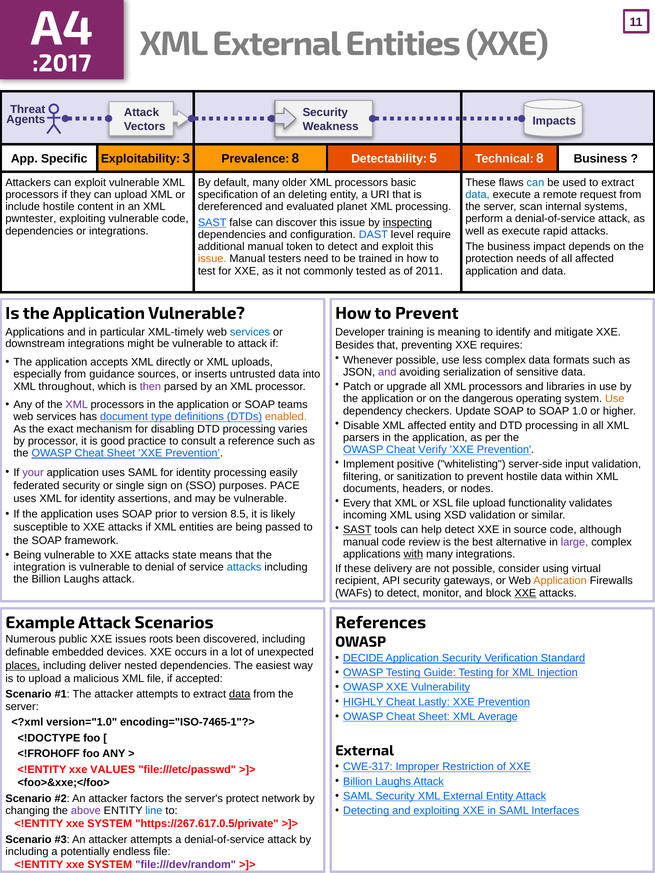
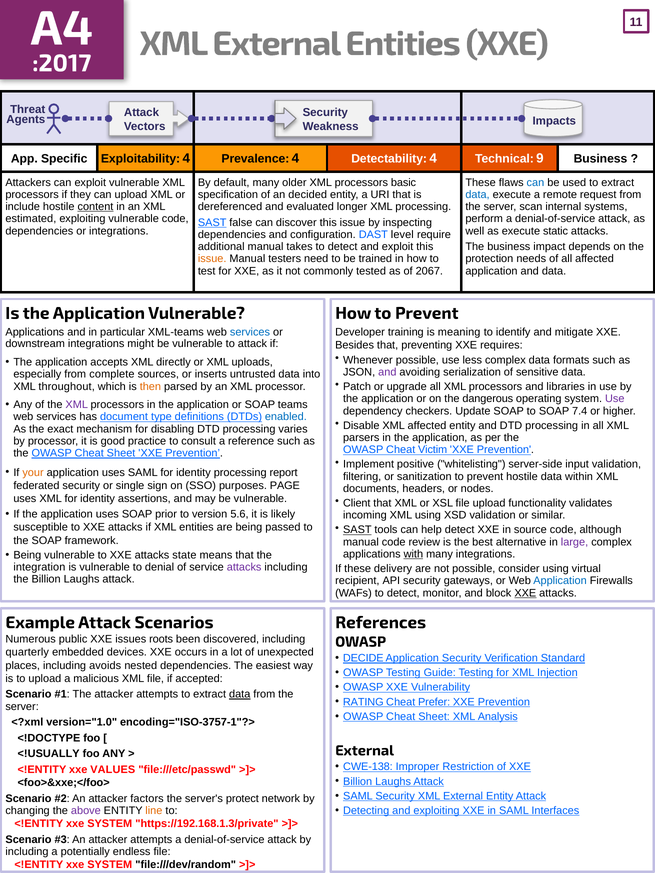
Exploitability 3: 3 -> 4
Prevalence 8: 8 -> 4
Detectability 5: 5 -> 4
Technical 8: 8 -> 9
deleting: deleting -> decided
content underline: none -> present
planet: planet -> longer
pwntester: pwntester -> estimated
inspecting underline: present -> none
rapid: rapid -> static
token: token -> takes
2011: 2011 -> 2067
XML-timely: XML-timely -> XML-teams
guidance: guidance -> complete
then colour: purple -> orange
Use at (615, 399) colour: orange -> purple
1.0: 1.0 -> 7.4
enabled colour: orange -> blue
Verify: Verify -> Victim
your colour: purple -> orange
easily: easily -> report
PACE: PACE -> PAGE
Every: Every -> Client
8.5: 8.5 -> 5.6
attacks at (244, 567) colour: blue -> purple
Application at (560, 581) colour: orange -> blue
definable: definable -> quarterly
places underline: present -> none
deliver: deliver -> avoids
HIGHLY: HIGHLY -> RATING
Lastly: Lastly -> Prefer
Average: Average -> Analysis
encoding="ISO-7465-1"?>: encoding="ISO-7465-1"?> -> encoding="ISO-3757-1"?>
<!FROHOFF: <!FROHOFF -> <!USUALLY
CWE-317: CWE-317 -> CWE-138
line colour: blue -> orange
https://267.617.0.5/private: https://267.617.0.5/private -> https://192.168.1.3/private
file:///dev/random colour: purple -> black
